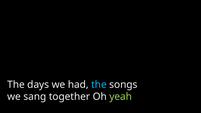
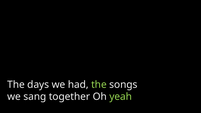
the at (99, 85) colour: light blue -> light green
